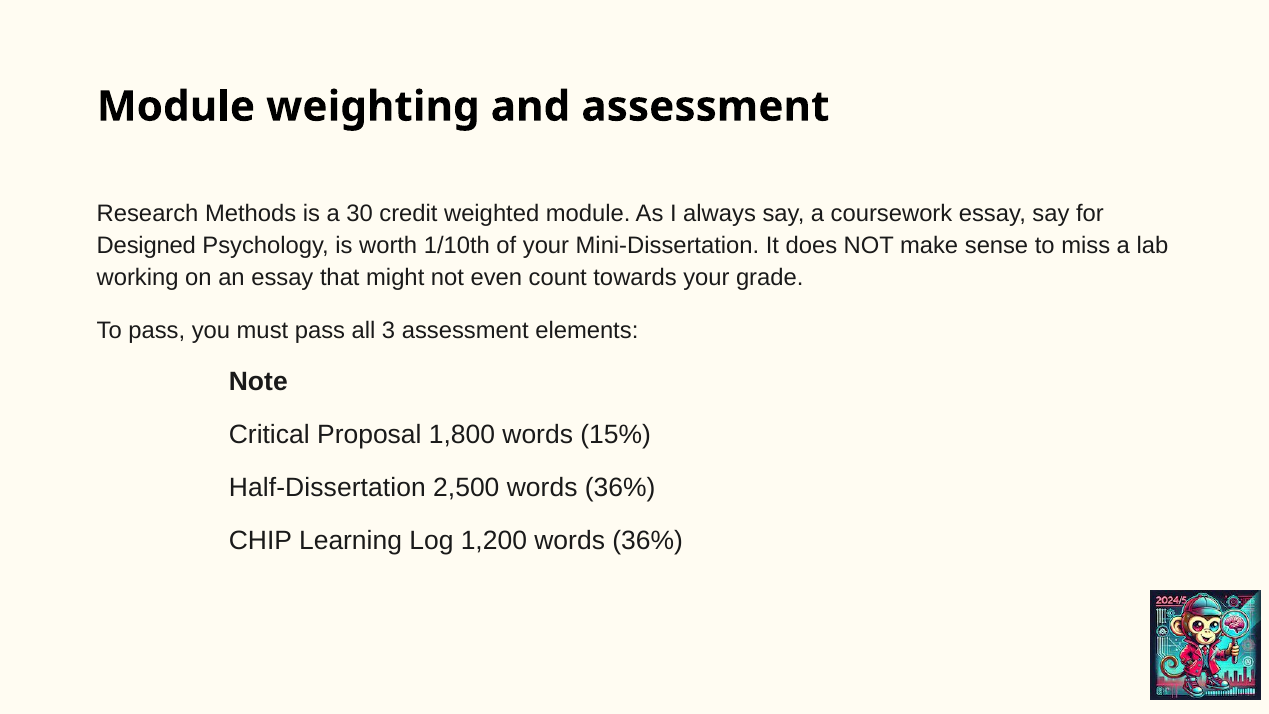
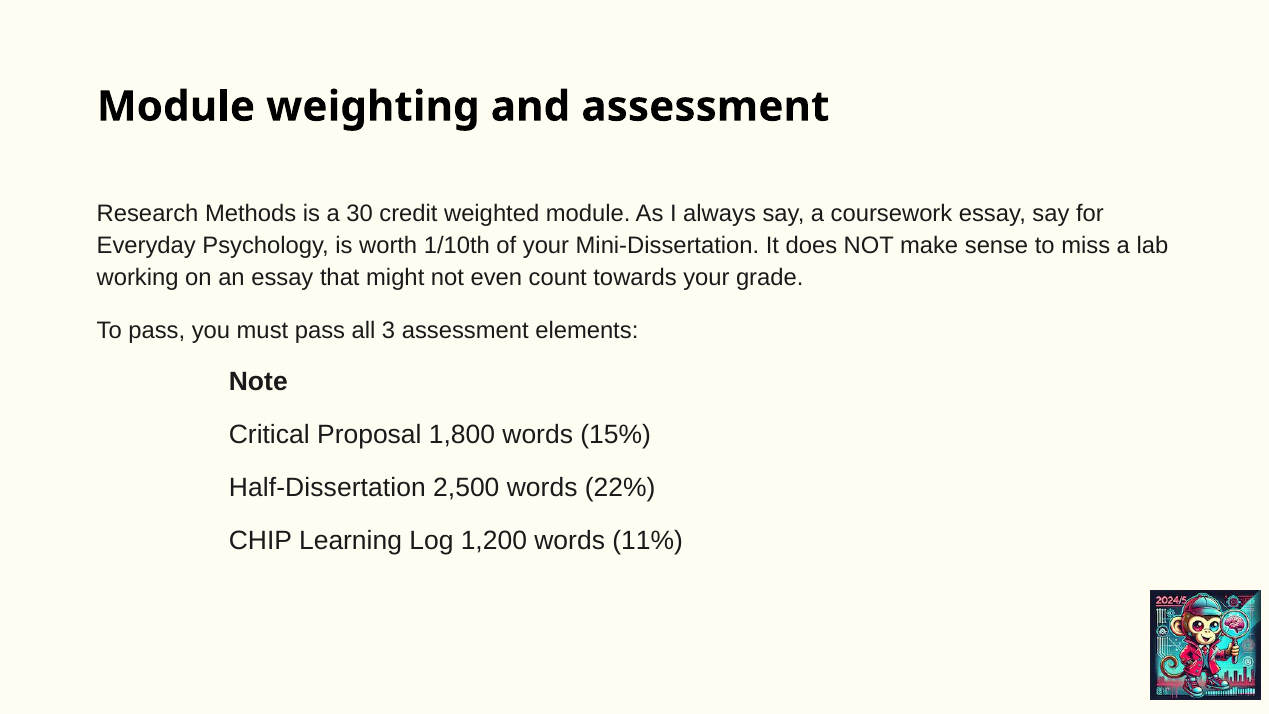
Designed: Designed -> Everyday
2,500 words 36%: 36% -> 22%
1,200 words 36%: 36% -> 11%
